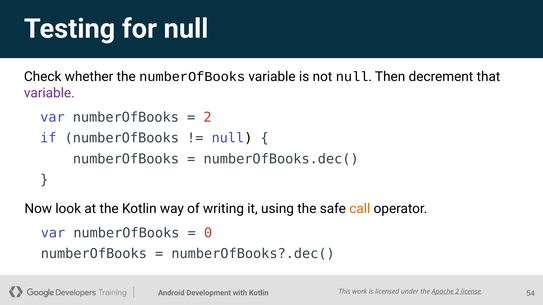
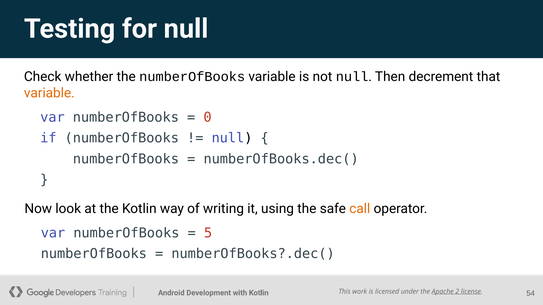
variable at (49, 93) colour: purple -> orange
2 at (208, 117): 2 -> 0
0: 0 -> 5
